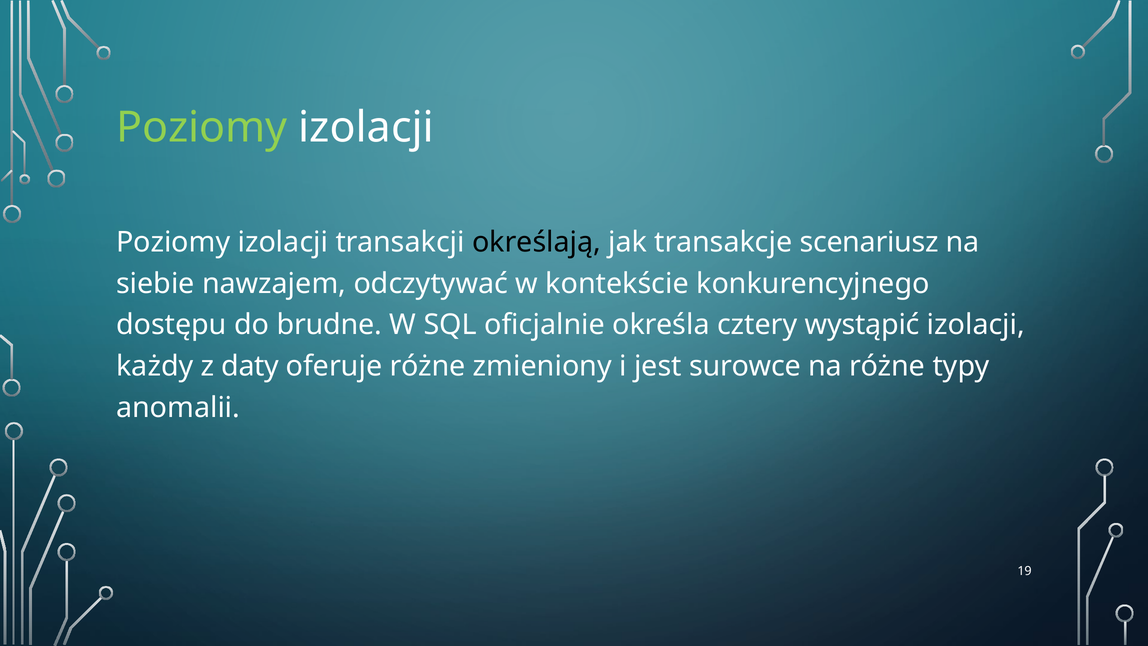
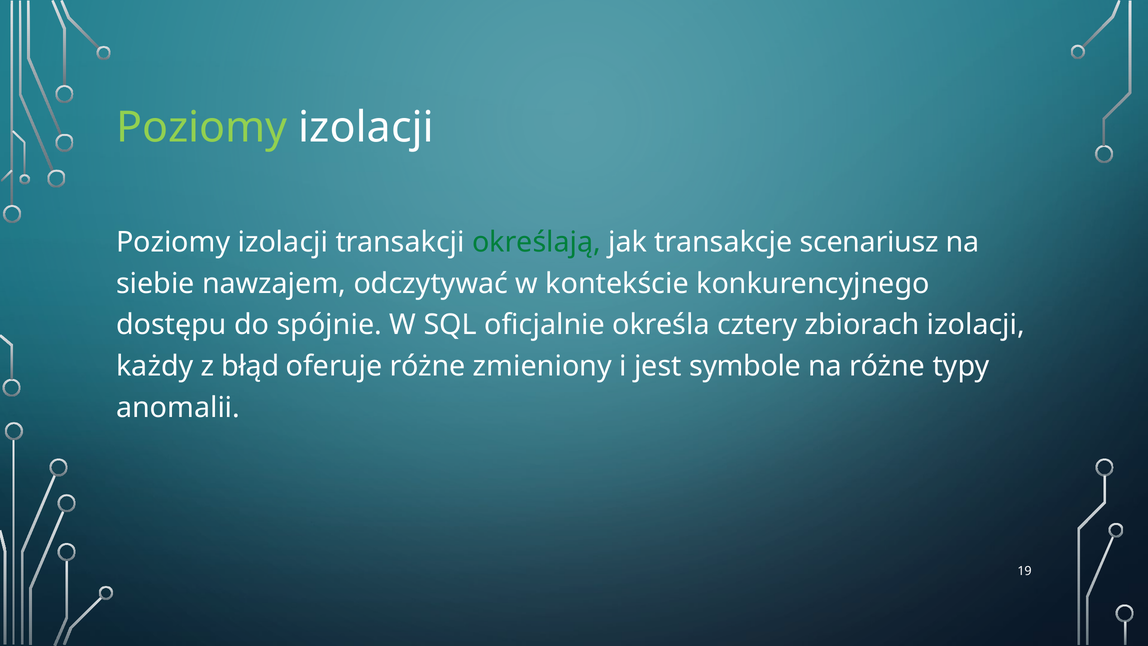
określają colour: black -> green
brudne: brudne -> spójnie
wystąpić: wystąpić -> zbiorach
daty: daty -> błąd
surowce: surowce -> symbole
